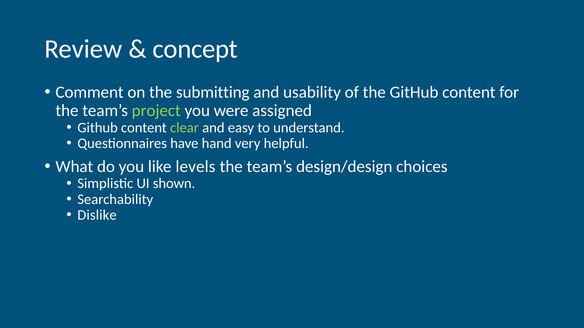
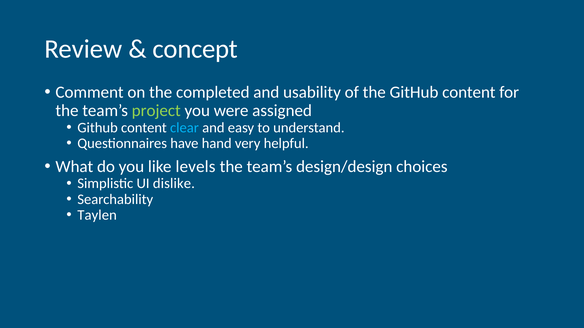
submitting: submitting -> completed
clear colour: light green -> light blue
shown: shown -> dislike
Dislike: Dislike -> Taylen
